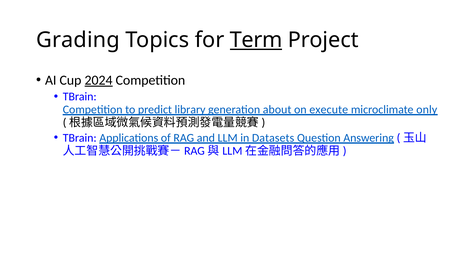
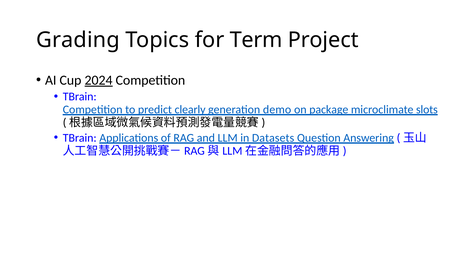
Term underline: present -> none
library: library -> clearly
about: about -> demo
execute: execute -> package
only: only -> slots
